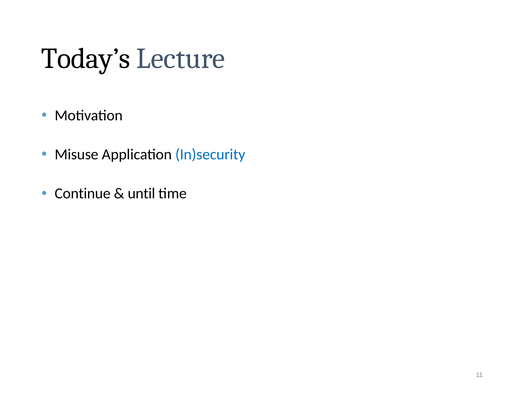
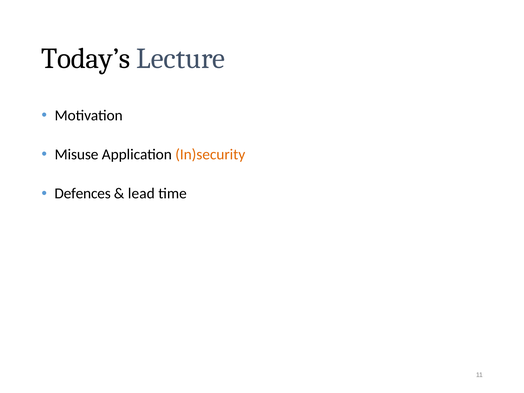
In)security colour: blue -> orange
Continue: Continue -> Defences
until: until -> lead
